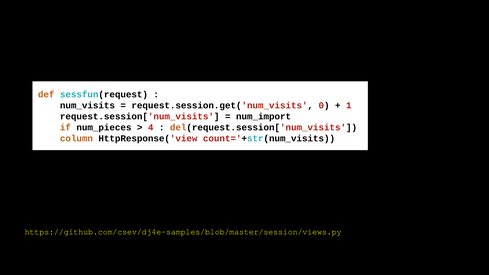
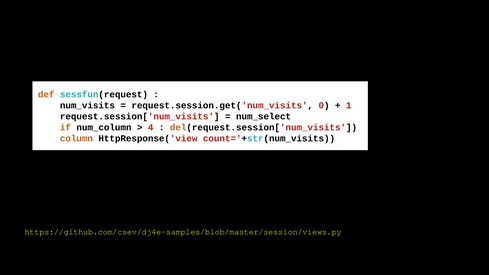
num_import: num_import -> num_select
num_pieces: num_pieces -> num_column
